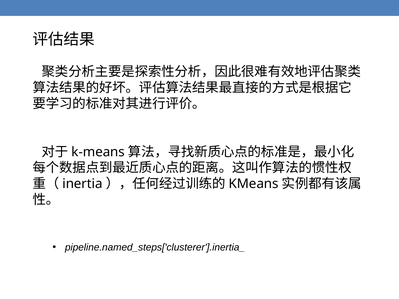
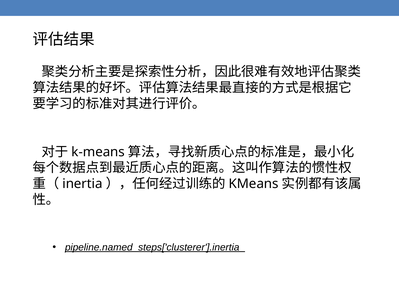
pipeline.named_steps['clusterer'].inertia_ underline: none -> present
